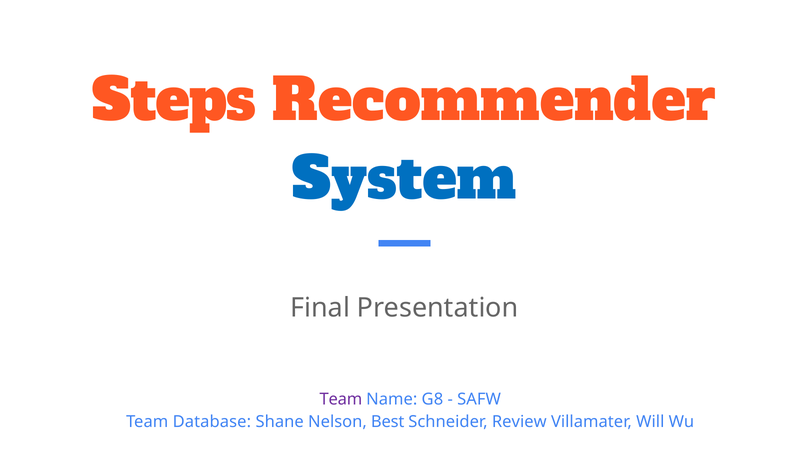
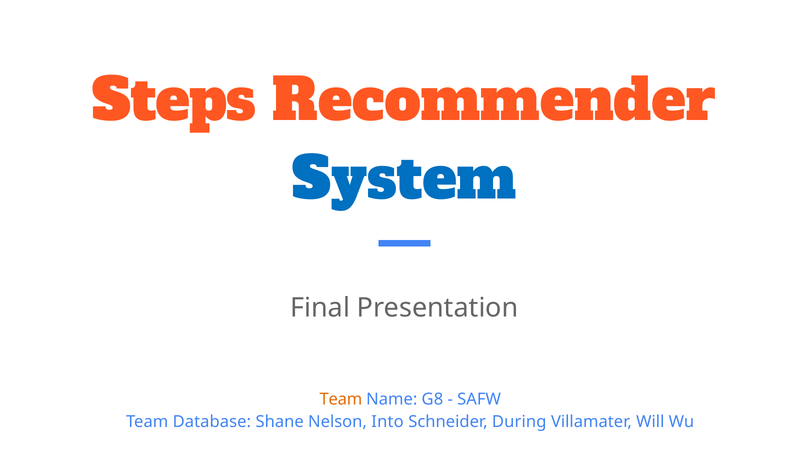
Team at (341, 399) colour: purple -> orange
Best: Best -> Into
Review: Review -> During
